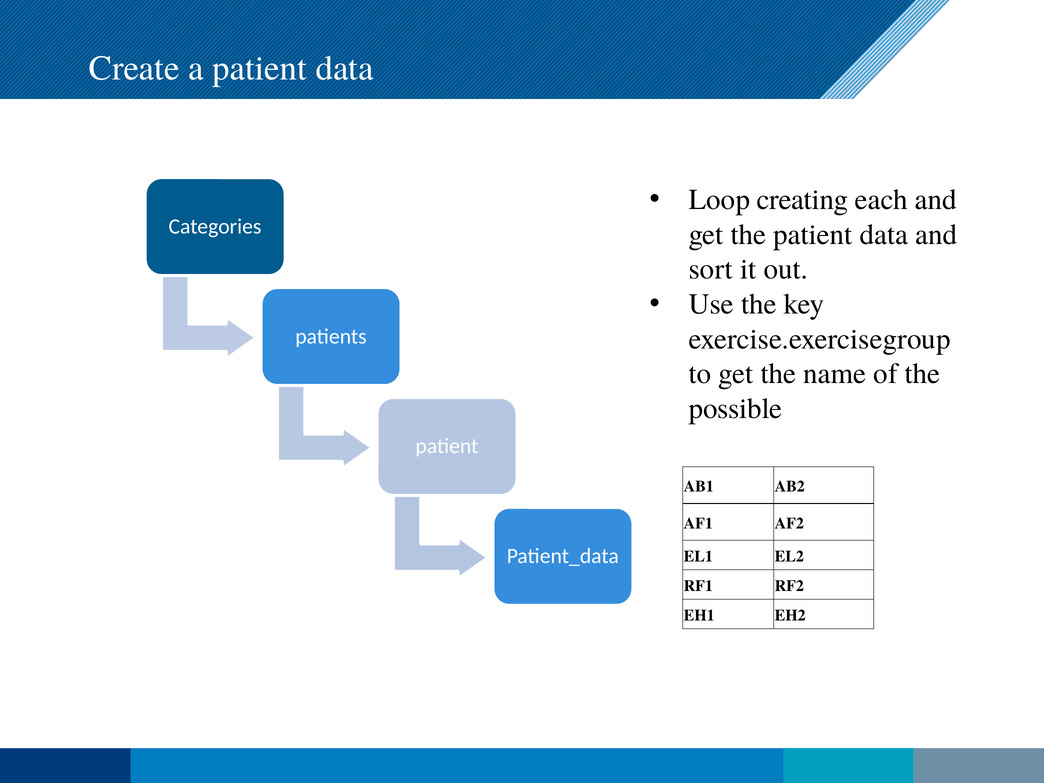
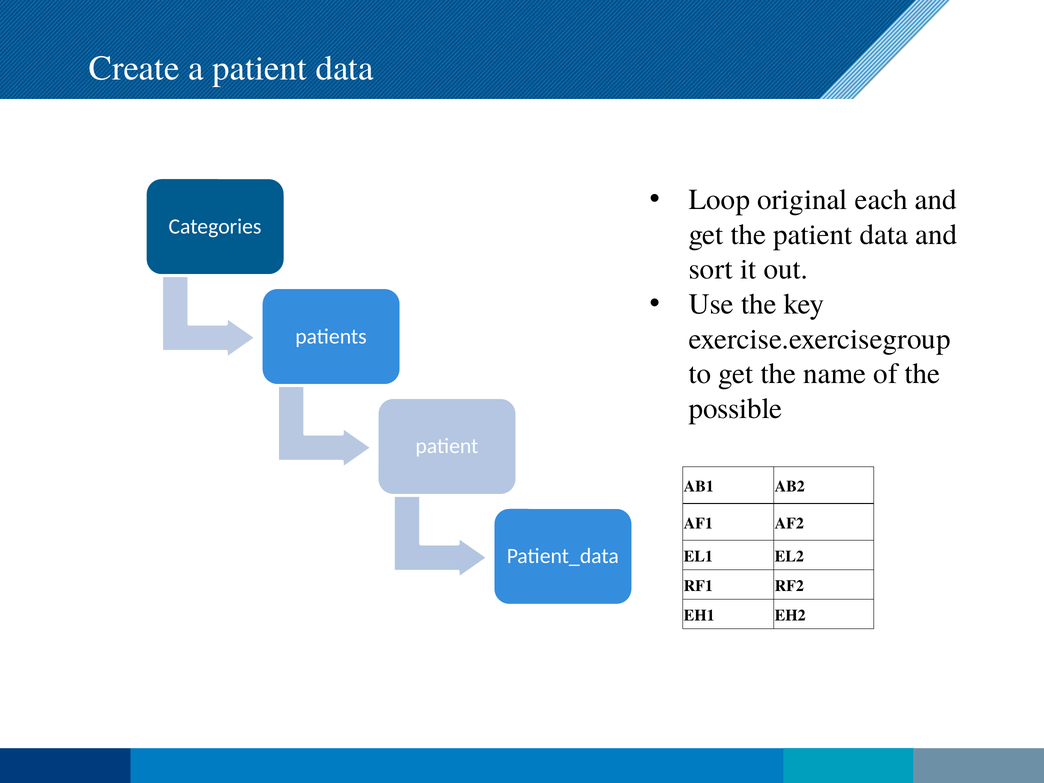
creating: creating -> original
